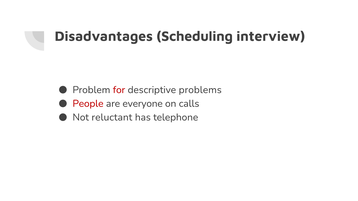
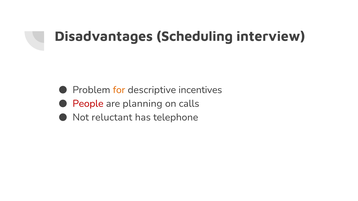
for colour: red -> orange
problems: problems -> incentives
everyone: everyone -> planning
